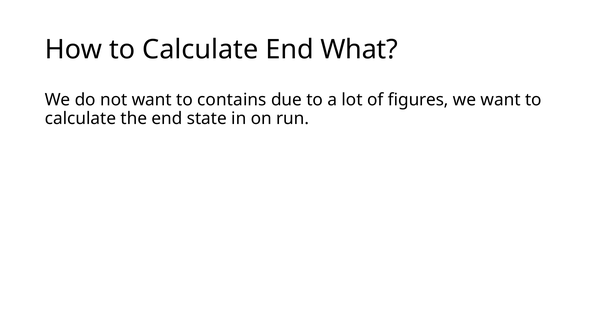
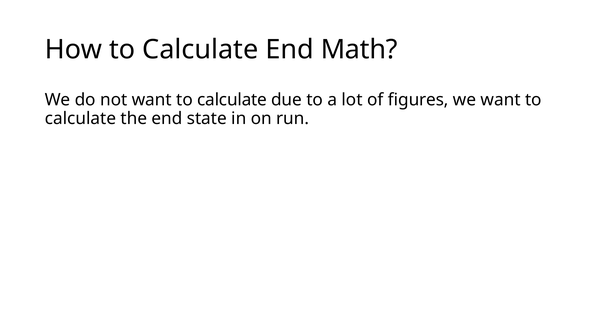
What: What -> Math
not want to contains: contains -> calculate
